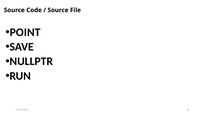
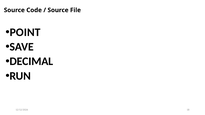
NULLPTR: NULLPTR -> DECIMAL
